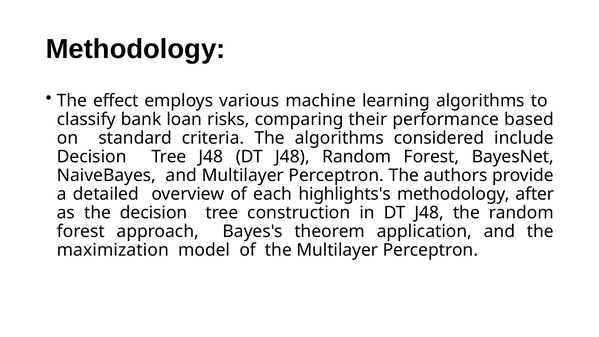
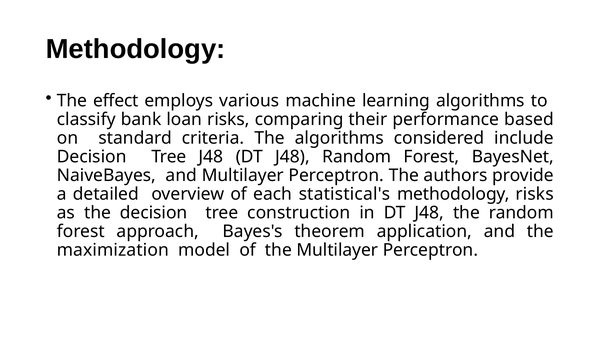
highlights's: highlights's -> statistical's
methodology after: after -> risks
